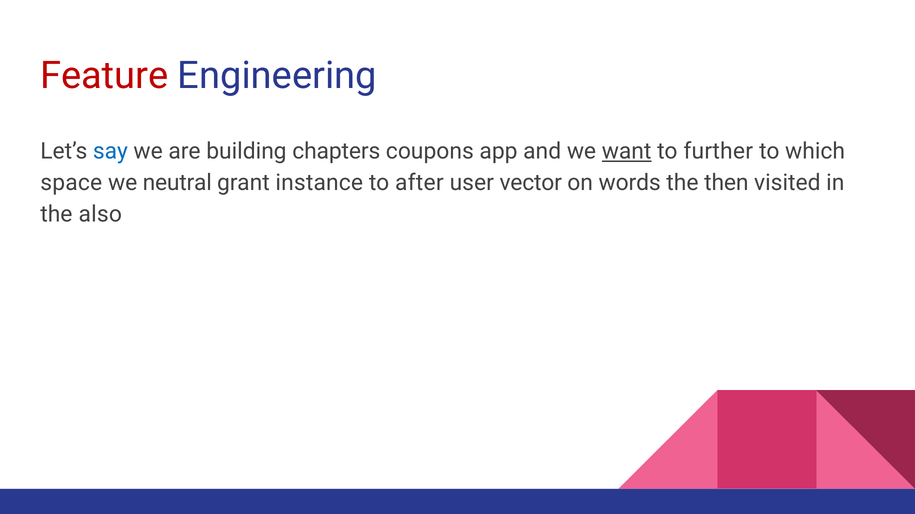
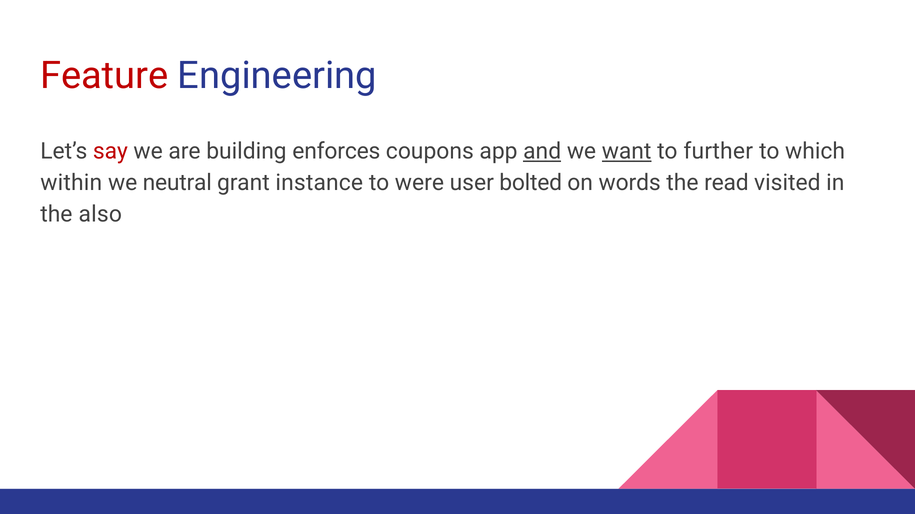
say colour: blue -> red
chapters: chapters -> enforces
and underline: none -> present
space: space -> within
after: after -> were
vector: vector -> bolted
then: then -> read
